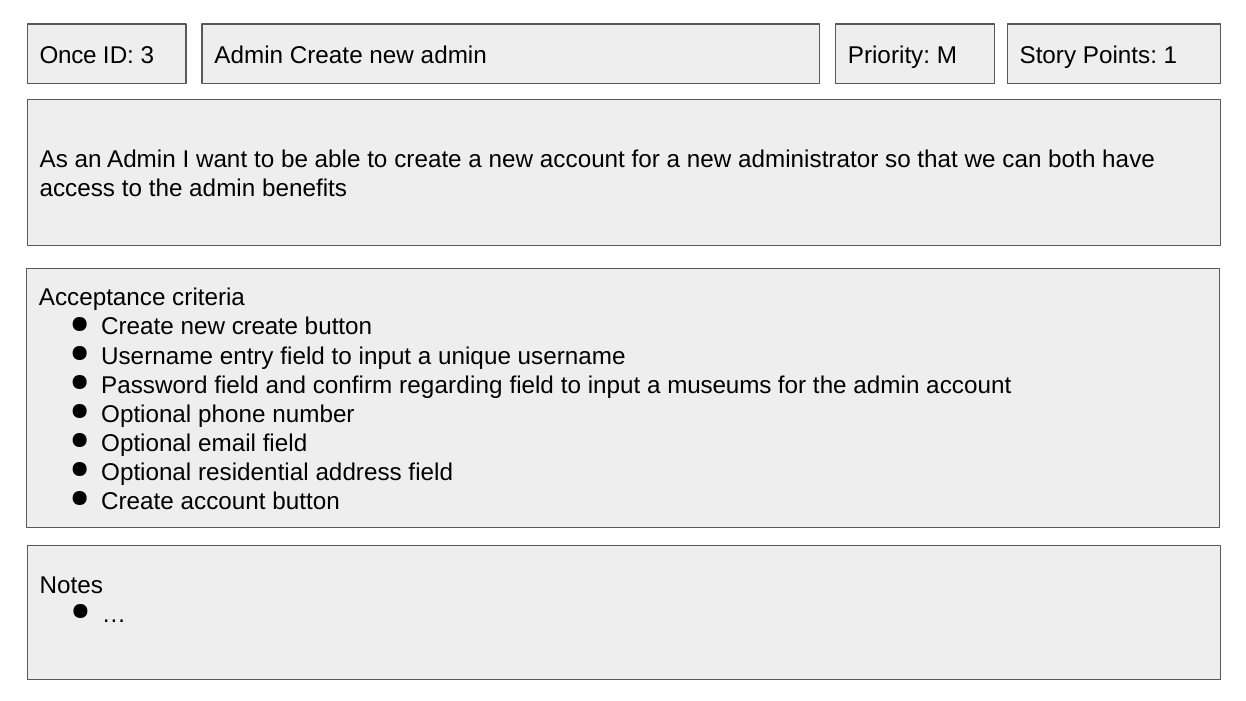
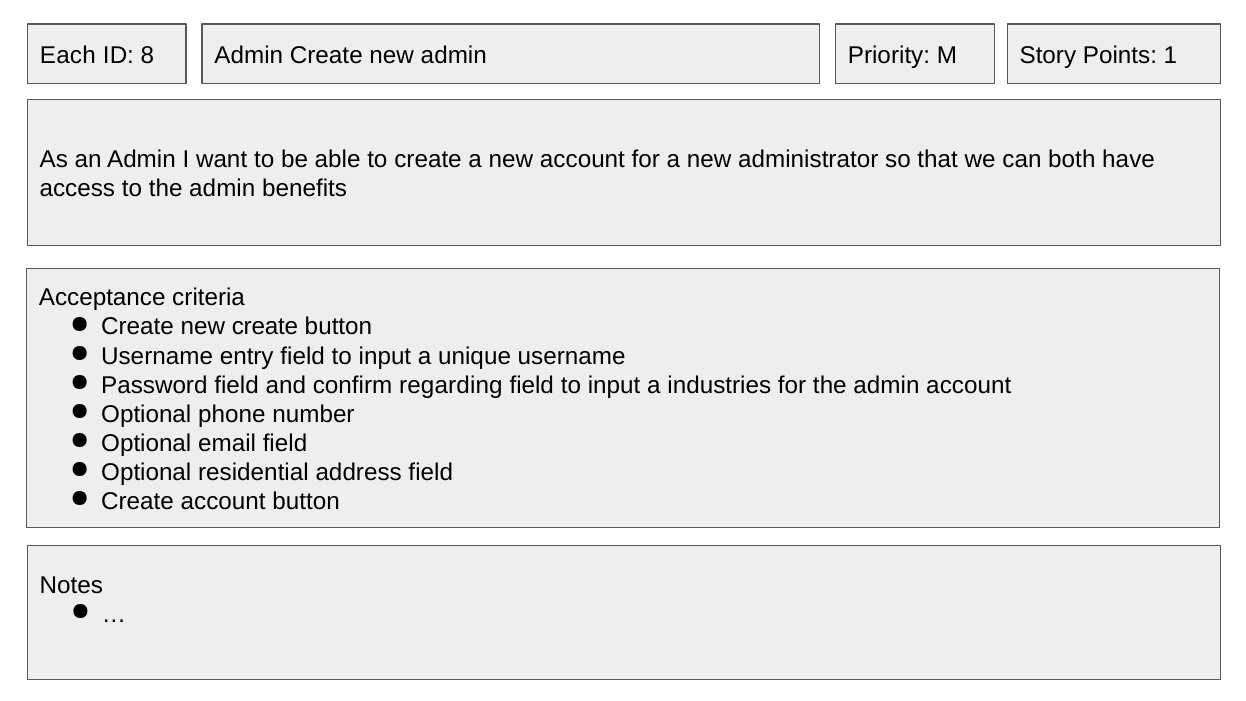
Once: Once -> Each
3: 3 -> 8
museums: museums -> industries
